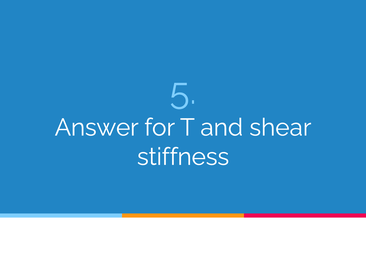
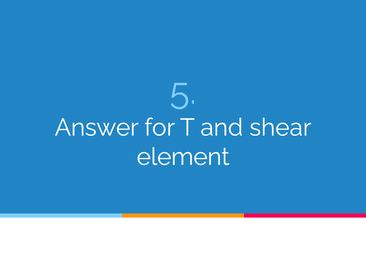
stiffness: stiffness -> element
